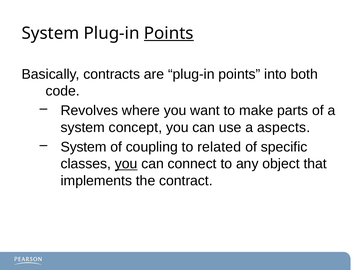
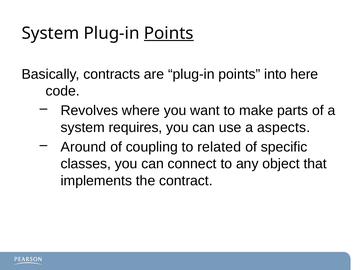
both: both -> here
concept: concept -> requires
System at (84, 147): System -> Around
you at (126, 164) underline: present -> none
